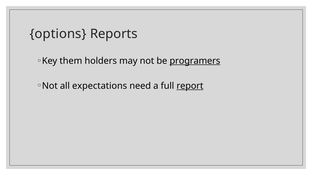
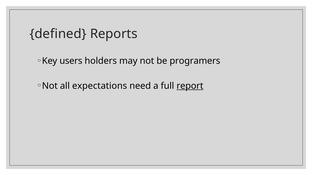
options: options -> defined
them: them -> users
programers underline: present -> none
